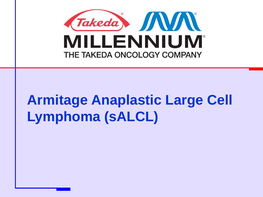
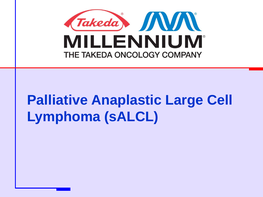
Armitage: Armitage -> Palliative
